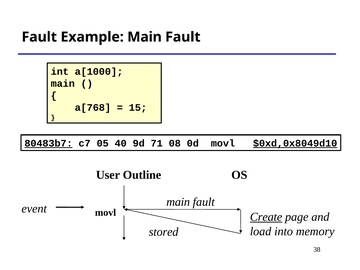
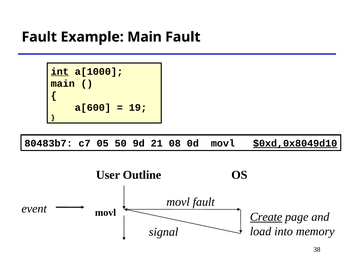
int underline: none -> present
a[768: a[768 -> a[600
15: 15 -> 19
80483b7 underline: present -> none
40: 40 -> 50
71: 71 -> 21
main at (178, 202): main -> movl
stored: stored -> signal
